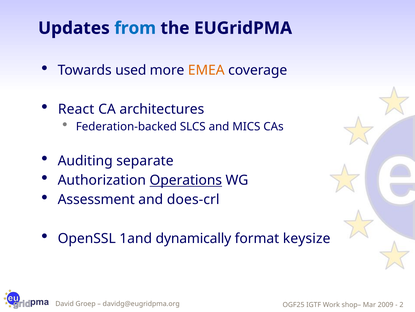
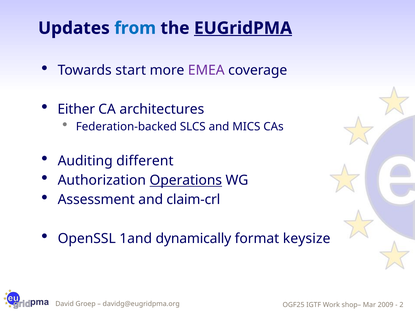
EUGridPMA underline: none -> present
used: used -> start
EMEA colour: orange -> purple
React: React -> Either
separate: separate -> different
does-crl: does-crl -> claim-crl
